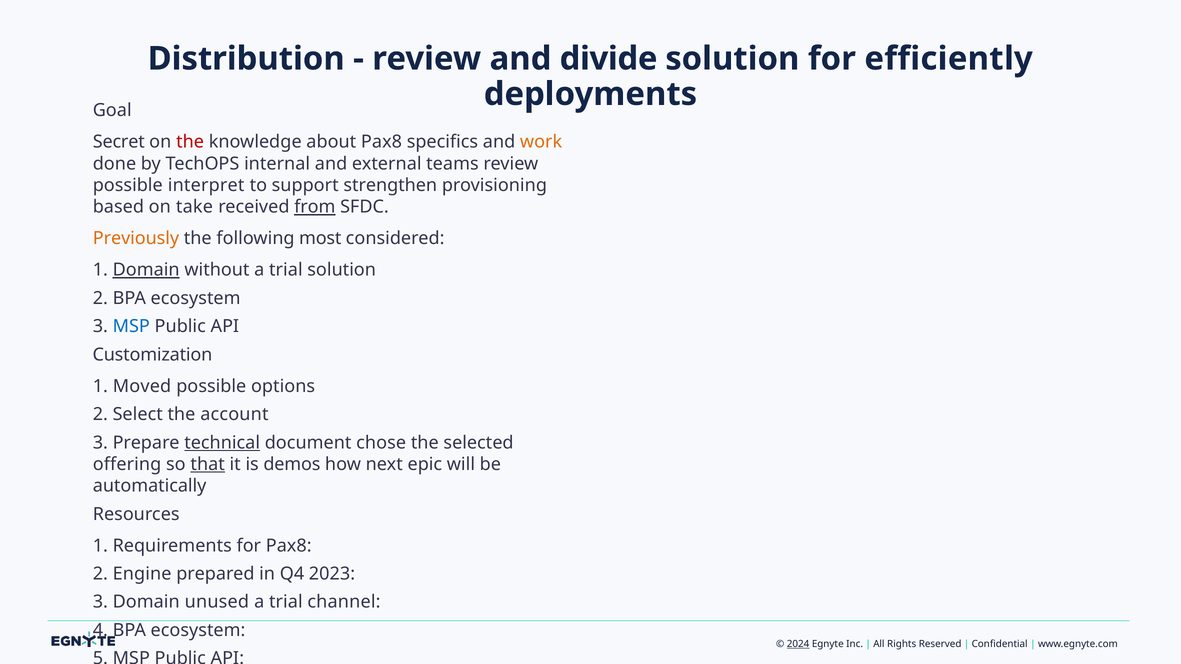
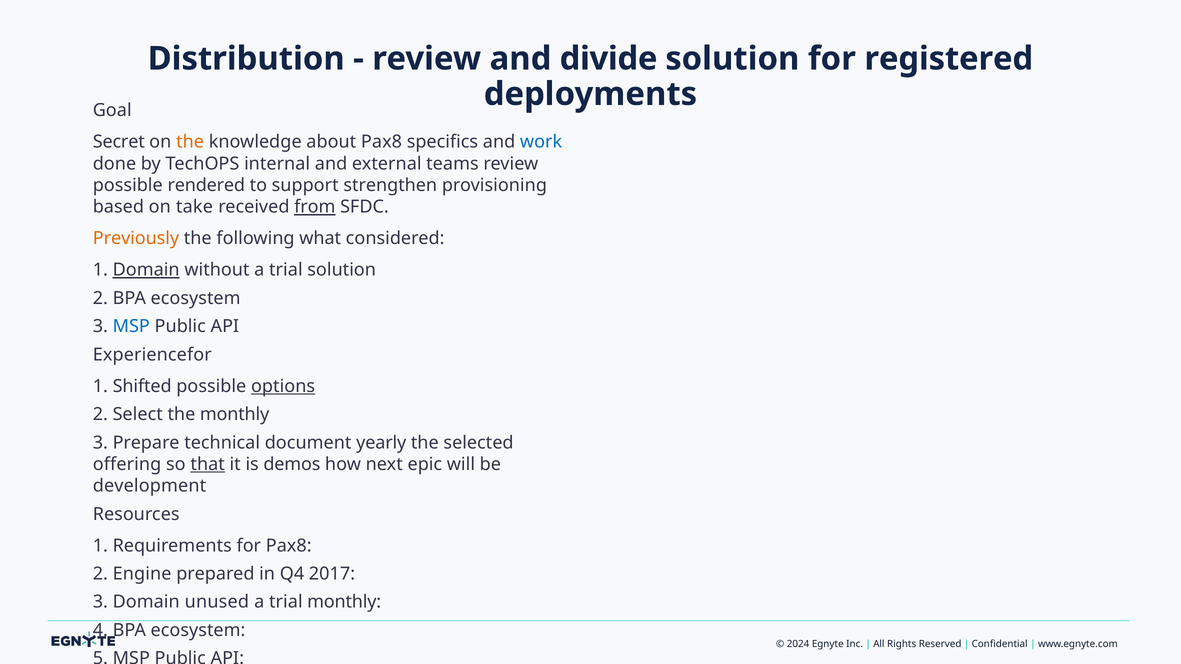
efficiently: efficiently -> registered
the at (190, 142) colour: red -> orange
work colour: orange -> blue
interpret: interpret -> rendered
most: most -> what
Customization: Customization -> Experiencefor
Moved: Moved -> Shifted
options underline: none -> present
the account: account -> monthly
technical underline: present -> none
chose: chose -> yearly
automatically: automatically -> development
2023: 2023 -> 2017
trial channel: channel -> monthly
2024 underline: present -> none
